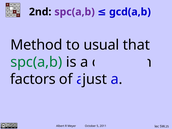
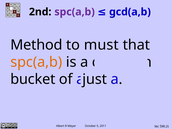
usual: usual -> must
spc(a,b at (36, 62) colour: green -> orange
factors: factors -> bucket
